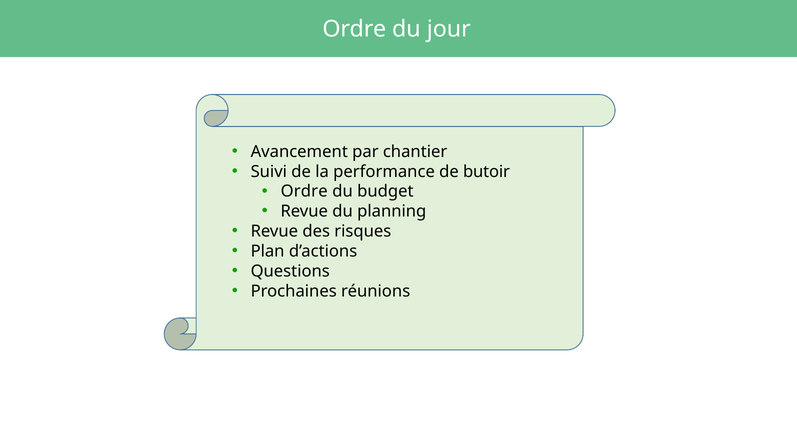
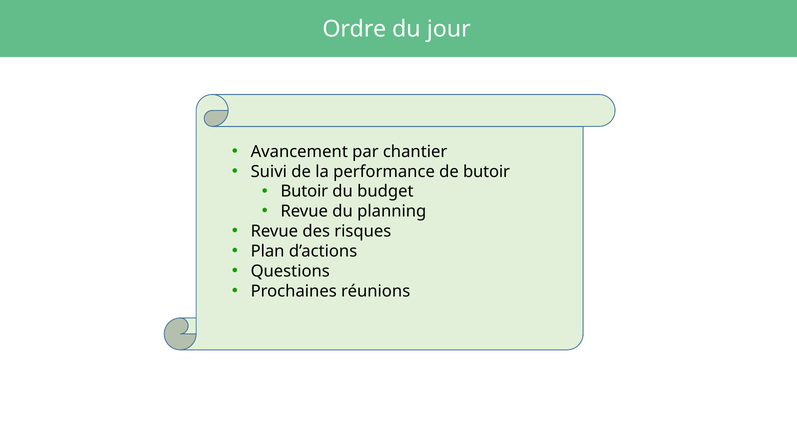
Ordre at (304, 192): Ordre -> Butoir
